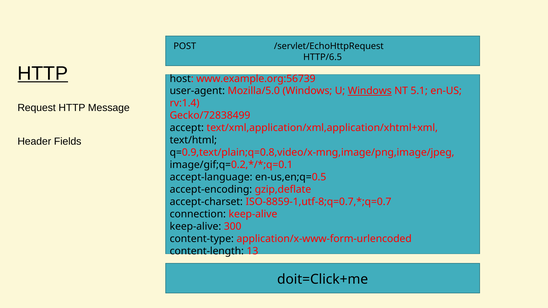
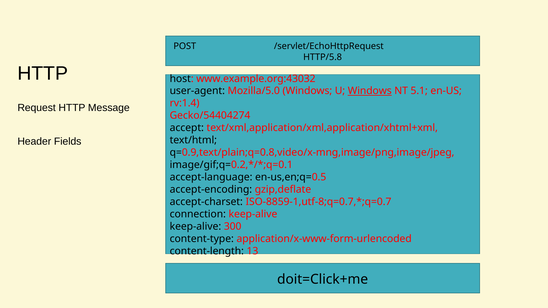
HTTP/6.5: HTTP/6.5 -> HTTP/5.8
HTTP at (43, 74) underline: present -> none
www.example.org:56739: www.example.org:56739 -> www.example.org:43032
Gecko/72838499: Gecko/72838499 -> Gecko/54404274
